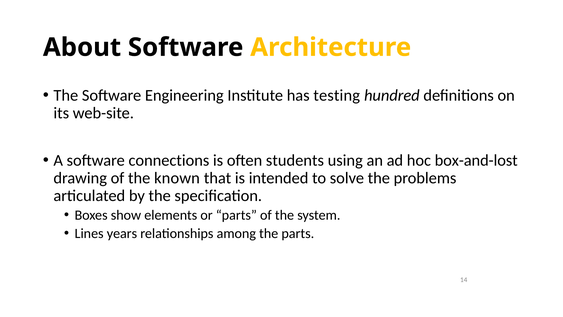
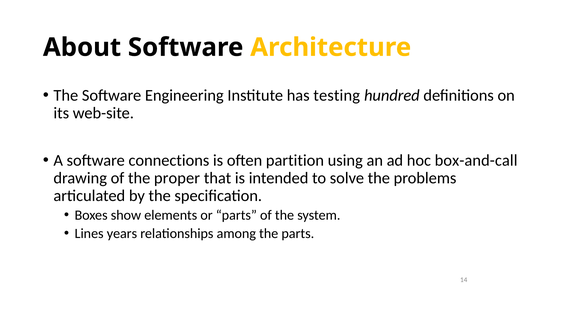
students: students -> partition
box-and-lost: box-and-lost -> box-and-call
known: known -> proper
